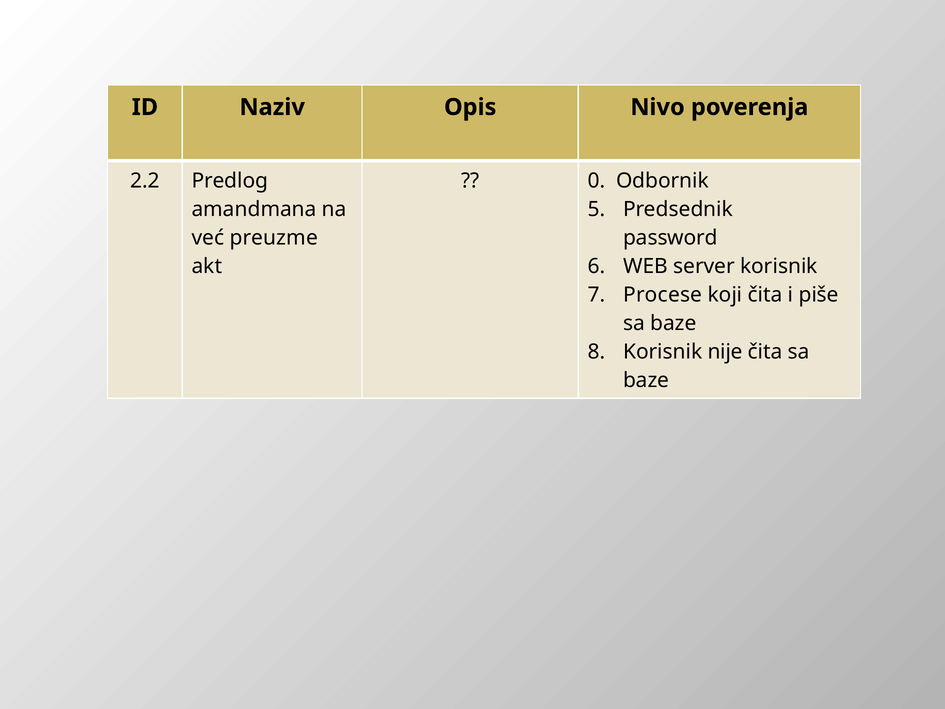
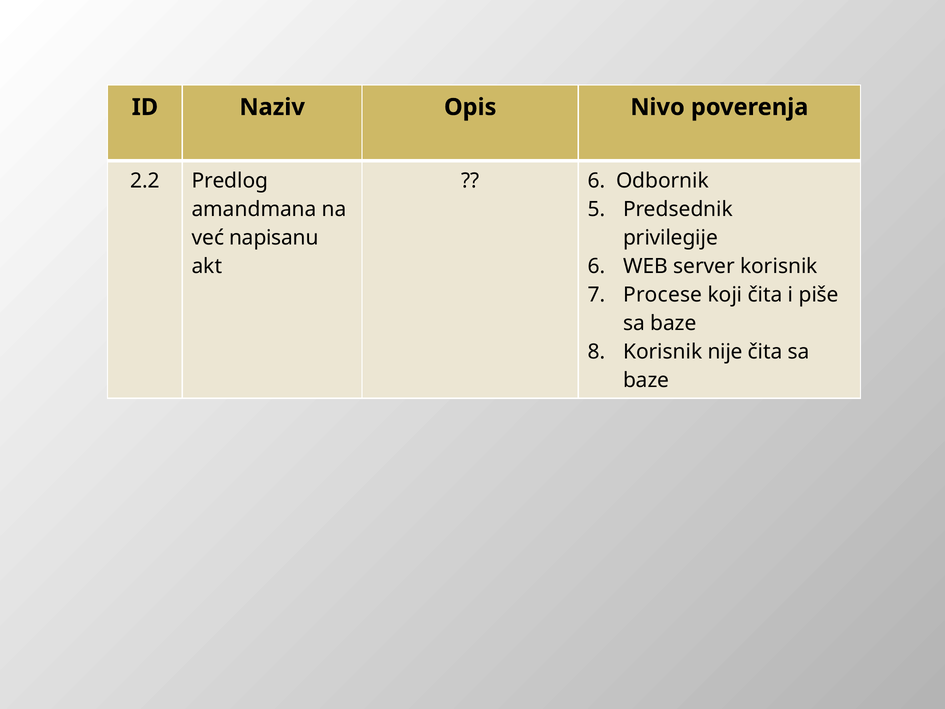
0 at (597, 181): 0 -> 6
preuzme: preuzme -> napisanu
password: password -> privilegije
